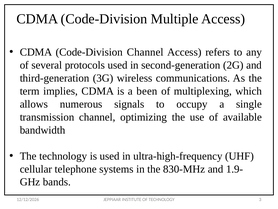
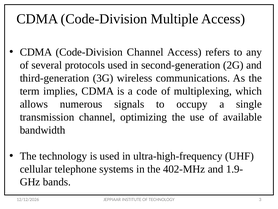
been: been -> code
830-MHz: 830-MHz -> 402-MHz
